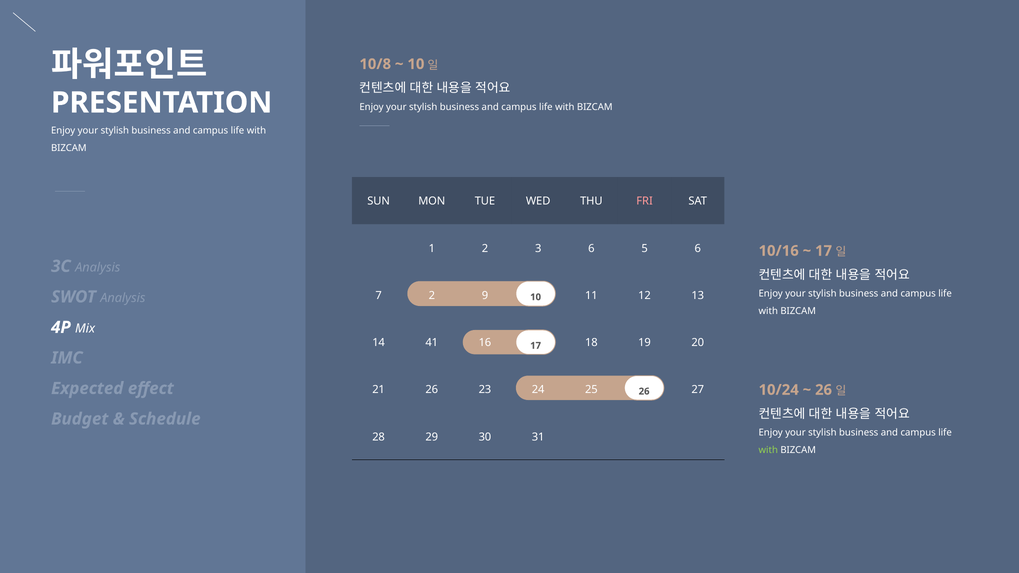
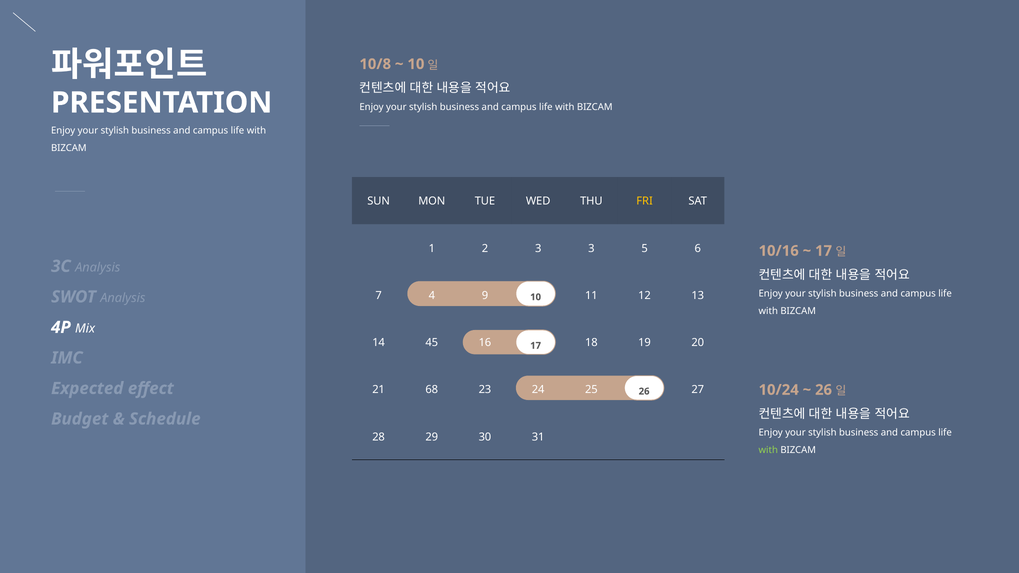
FRI colour: pink -> yellow
3 6: 6 -> 3
7 2: 2 -> 4
41: 41 -> 45
21 26: 26 -> 68
